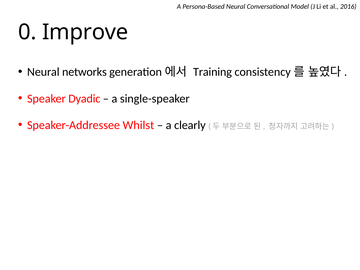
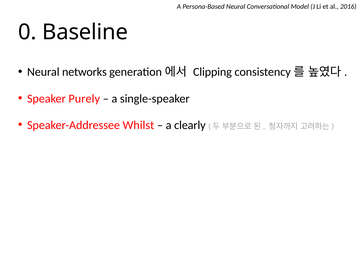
Improve: Improve -> Baseline
Training: Training -> Clipping
Dyadic: Dyadic -> Purely
